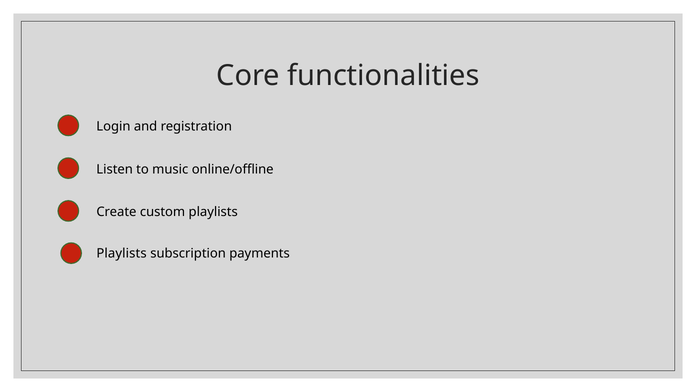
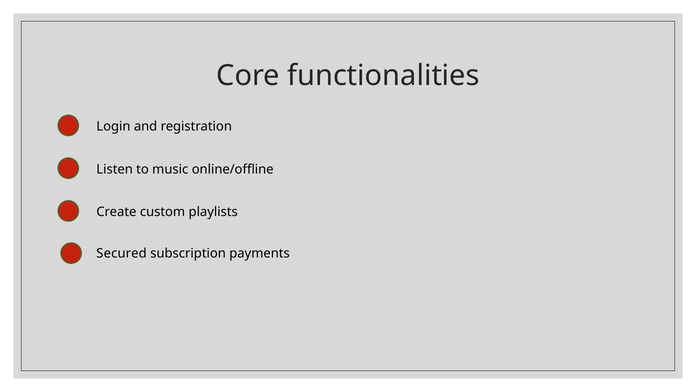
Playlists at (122, 253): Playlists -> Secured
